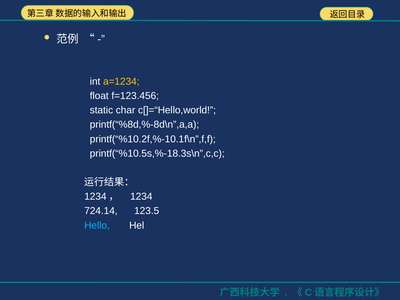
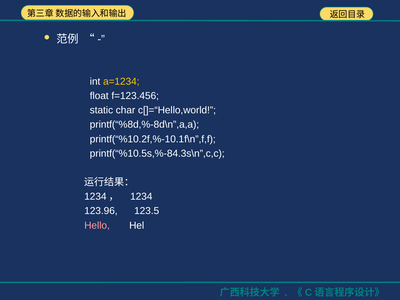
printf(“%10.5s,%-18.3s\n”,c,c: printf(“%10.5s,%-18.3s\n”,c,c -> printf(“%10.5s,%-84.3s\n”,c,c
724.14: 724.14 -> 123.96
Hello colour: light blue -> pink
